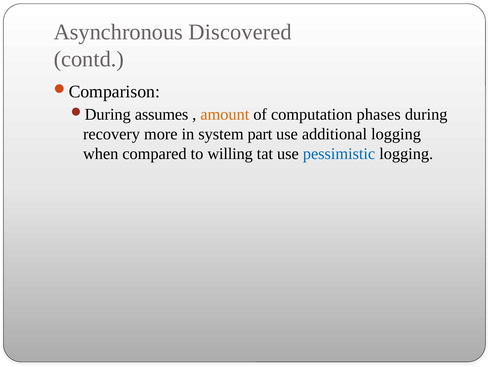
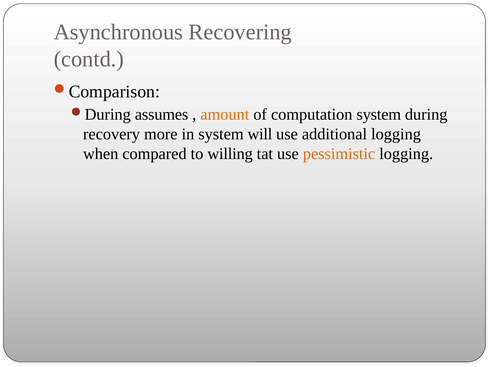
Discovered: Discovered -> Recovering
computation phases: phases -> system
part: part -> will
pessimistic colour: blue -> orange
